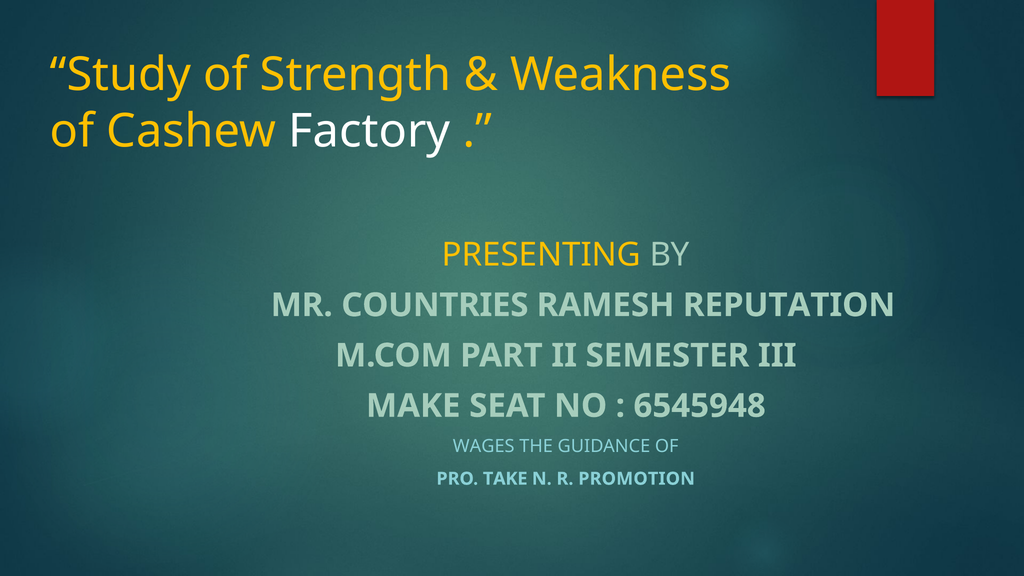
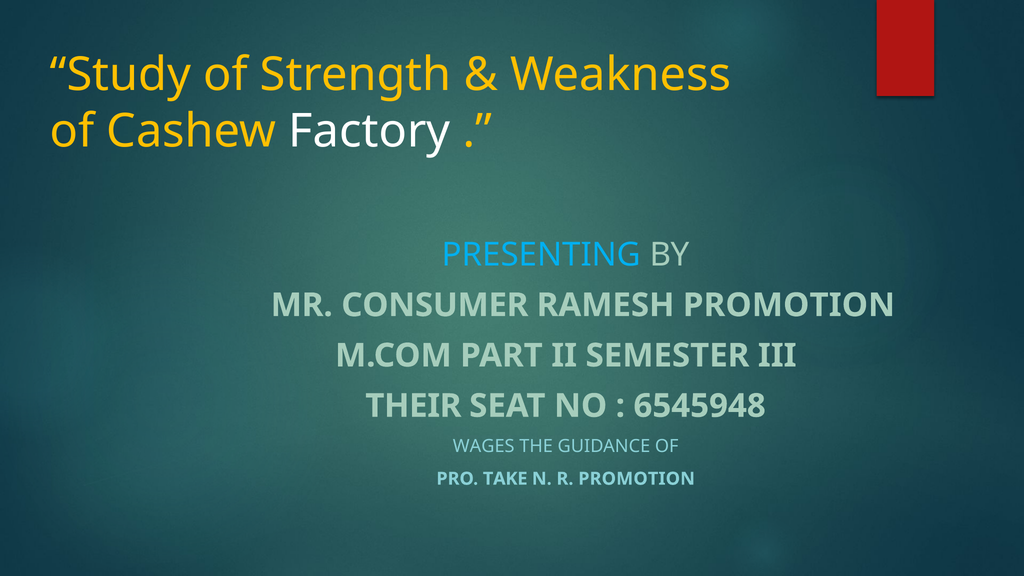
PRESENTING colour: yellow -> light blue
COUNTRIES: COUNTRIES -> CONSUMER
RAMESH REPUTATION: REPUTATION -> PROMOTION
MAKE: MAKE -> THEIR
